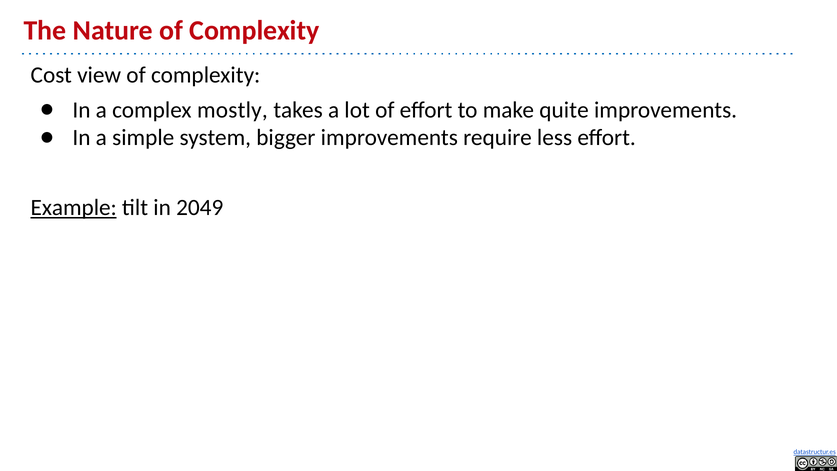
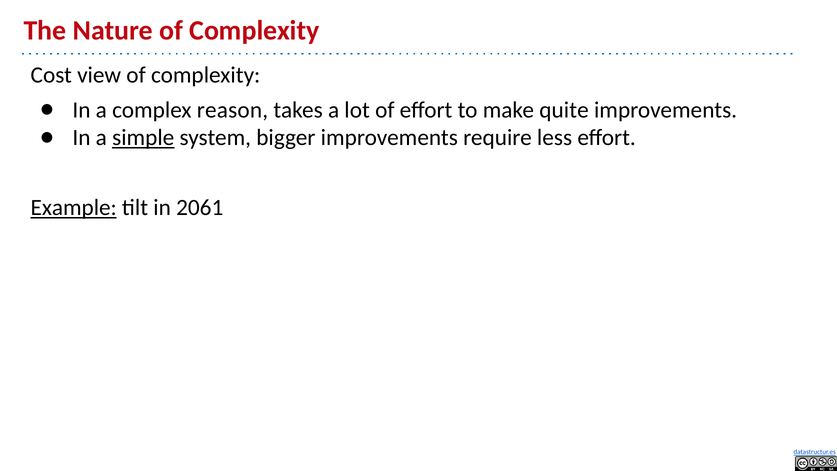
mostly: mostly -> reason
simple underline: none -> present
2049: 2049 -> 2061
